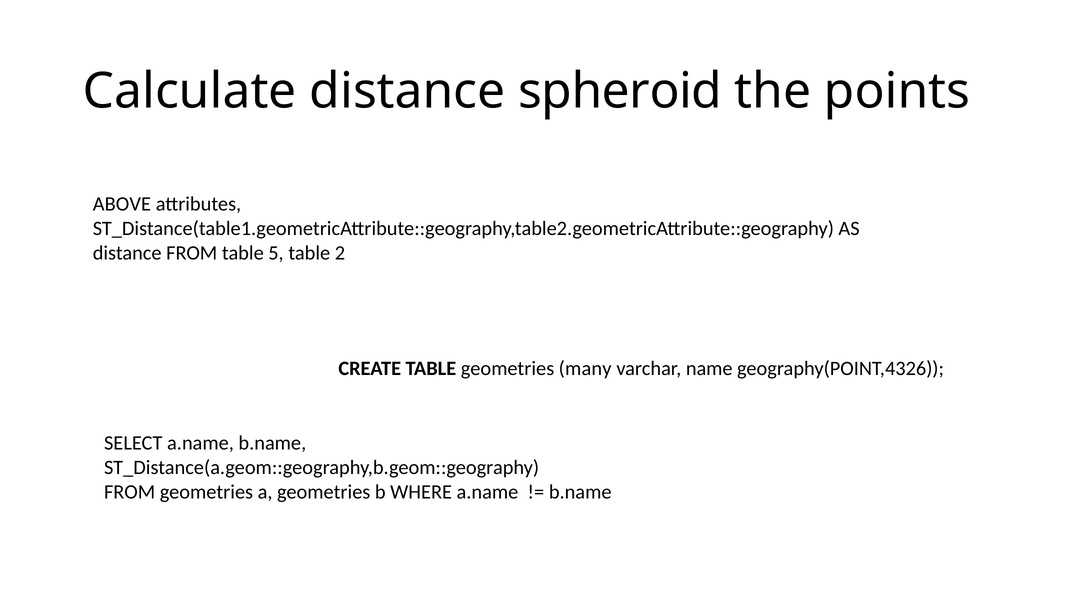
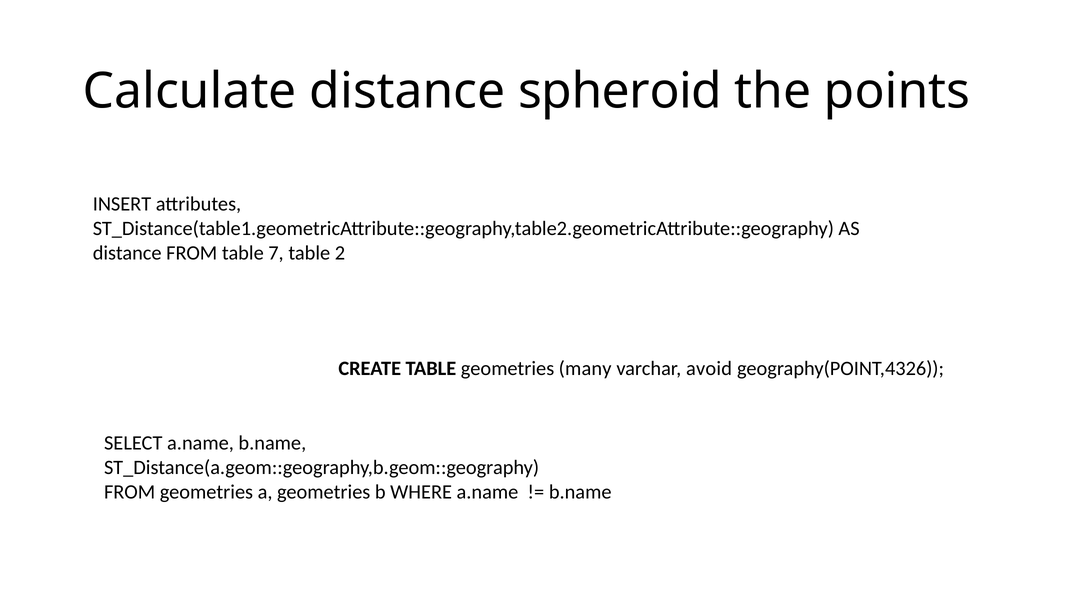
ABOVE: ABOVE -> INSERT
5: 5 -> 7
name: name -> avoid
